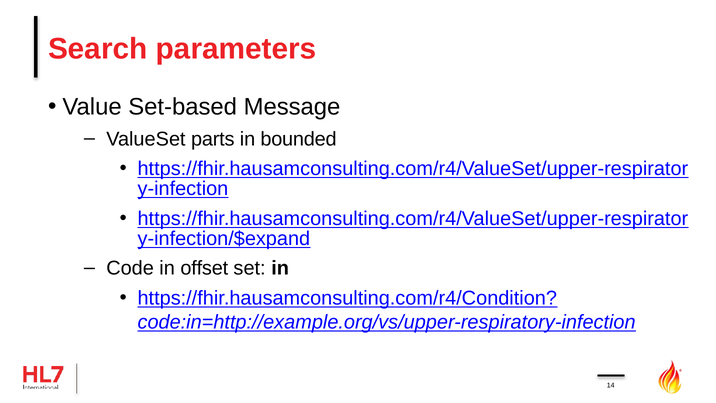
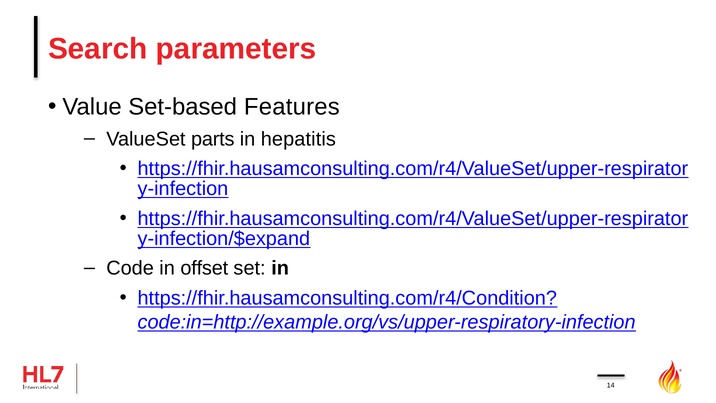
Message: Message -> Features
bounded: bounded -> hepatitis
